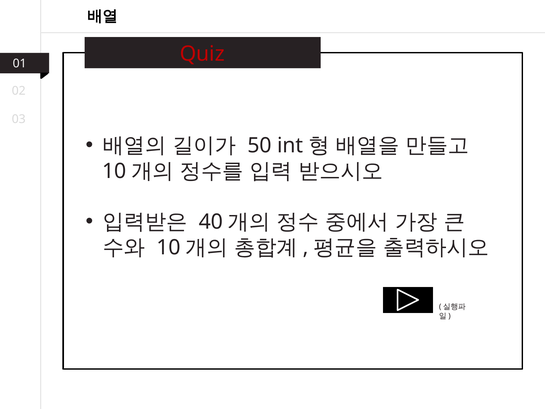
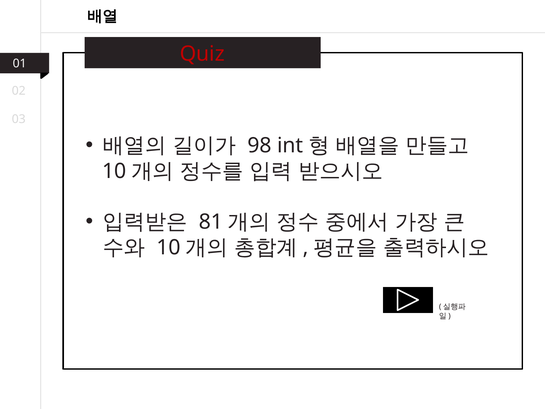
50: 50 -> 98
40: 40 -> 81
